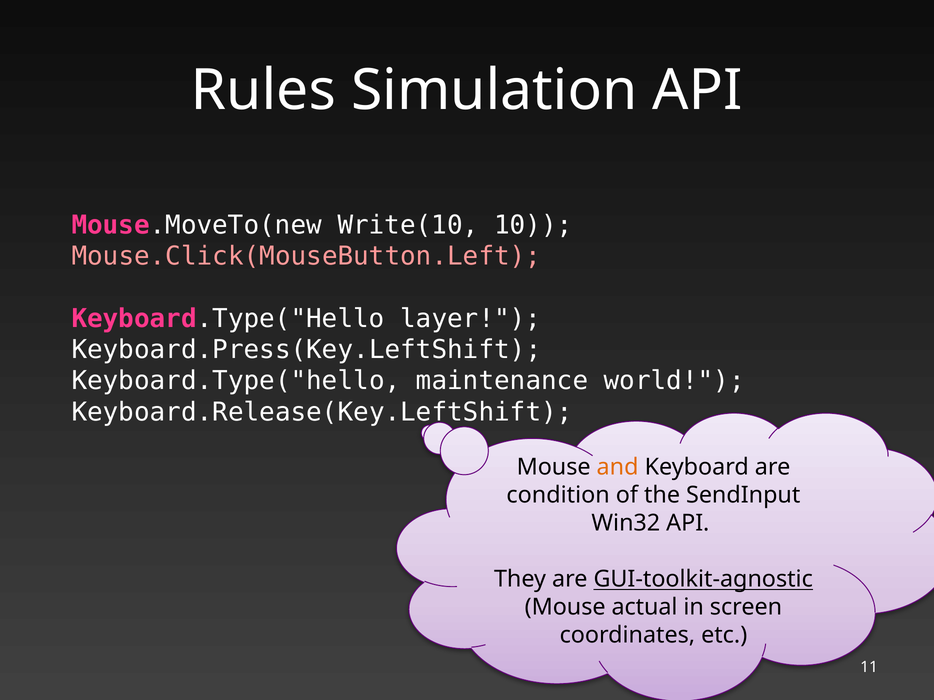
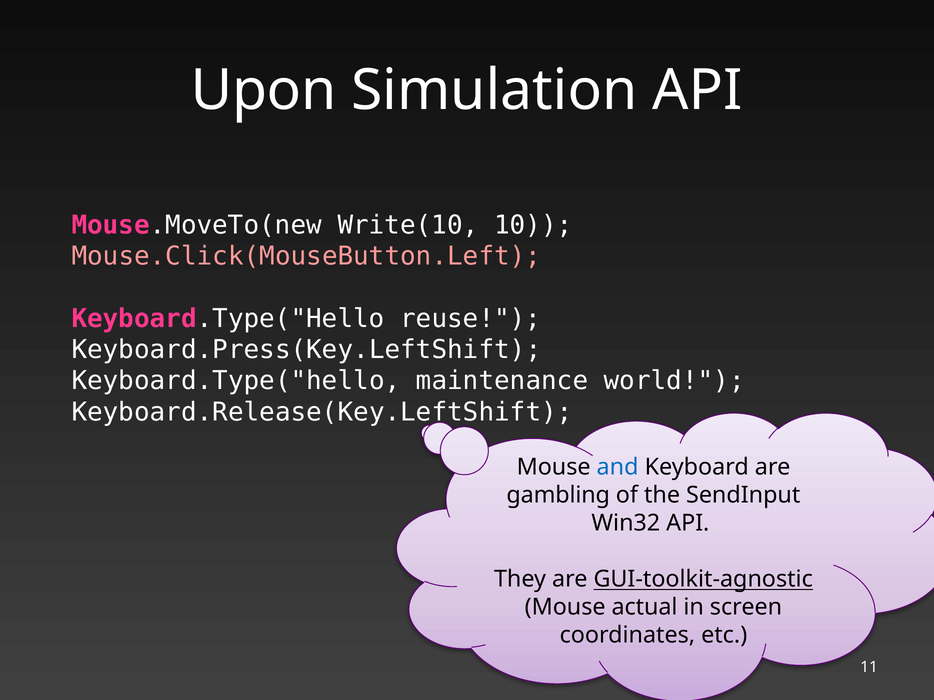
Rules: Rules -> Upon
layer: layer -> reuse
and colour: orange -> blue
condition: condition -> gambling
